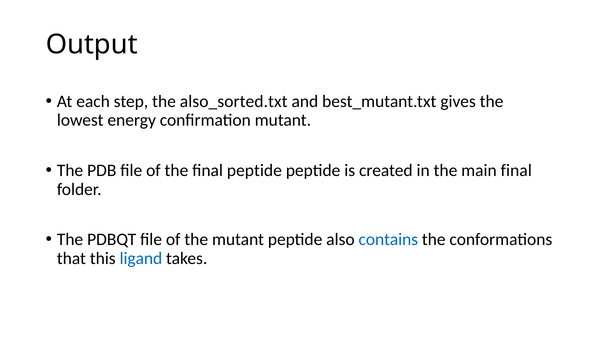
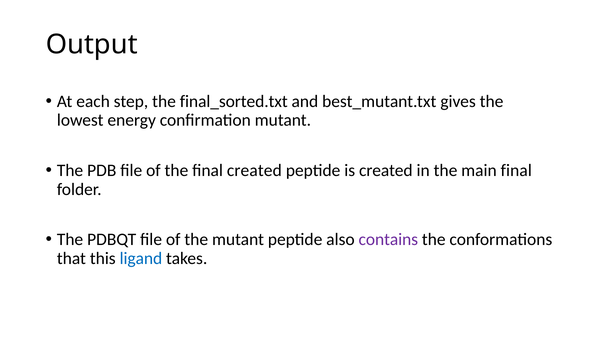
also_sorted.txt: also_sorted.txt -> final_sorted.txt
final peptide: peptide -> created
contains colour: blue -> purple
